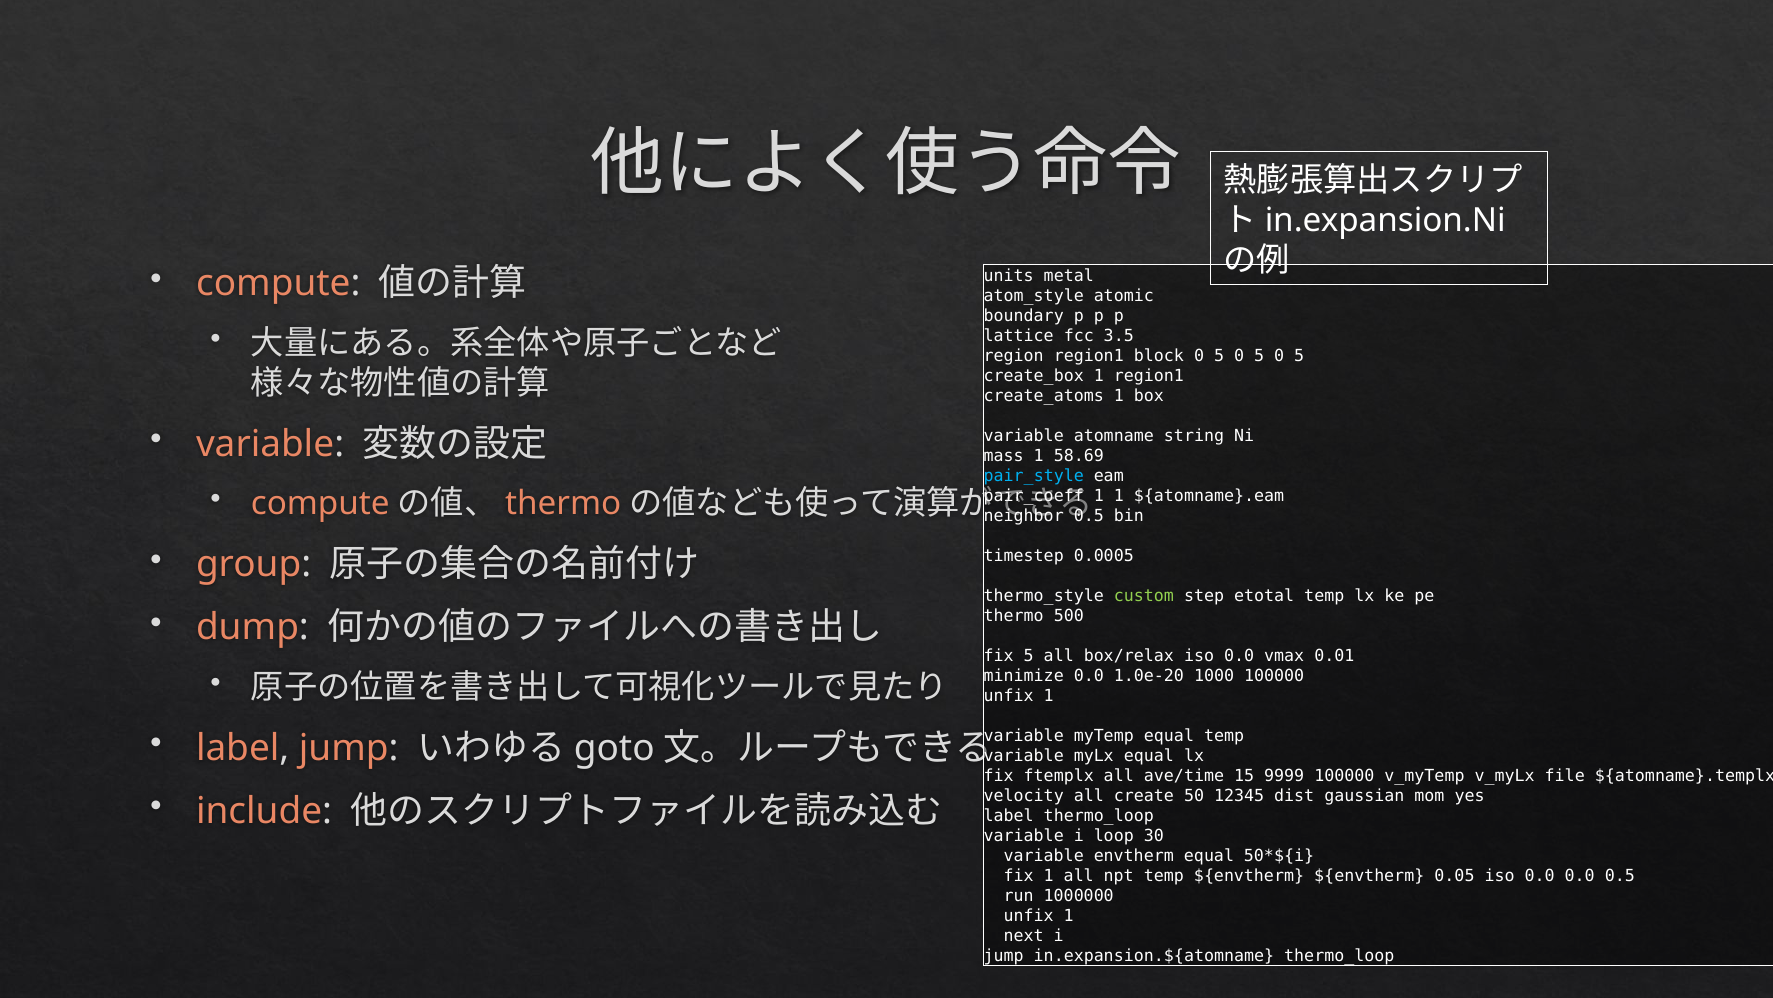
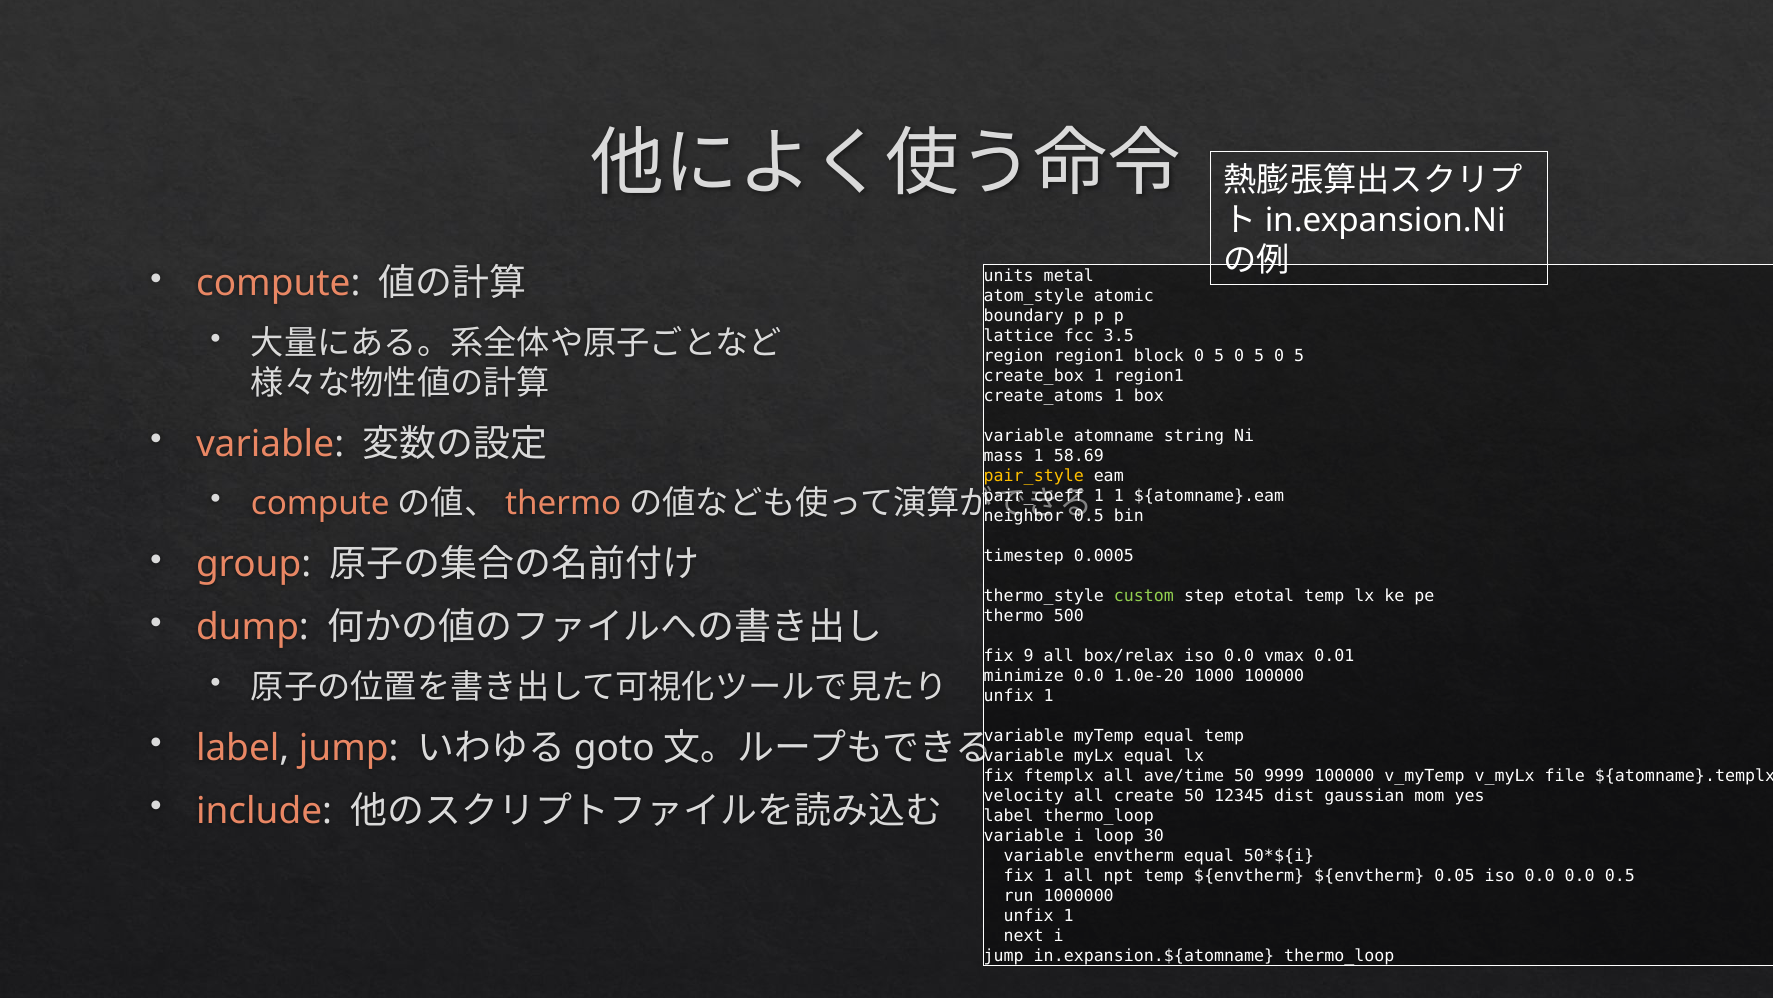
pair_style colour: light blue -> yellow
fix 5: 5 -> 9
ave/time 15: 15 -> 50
